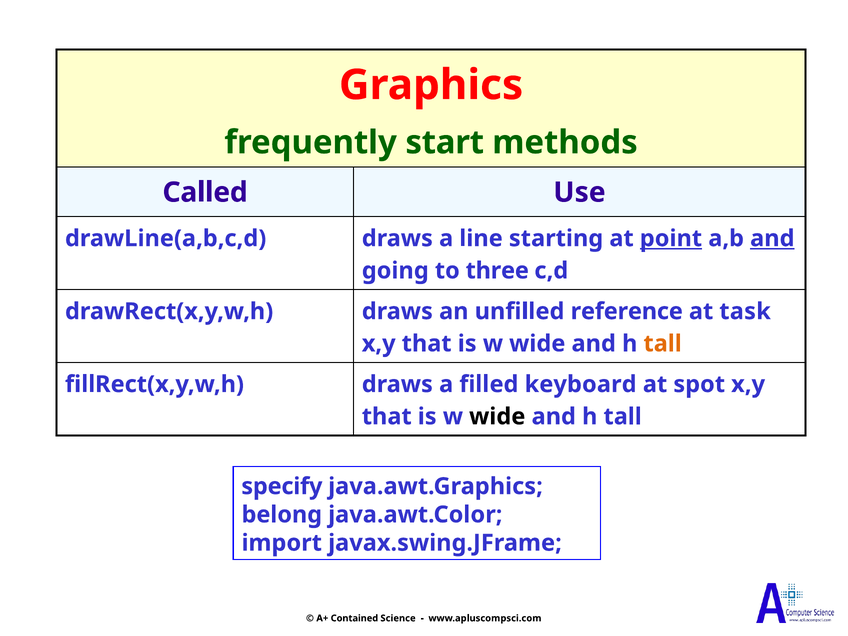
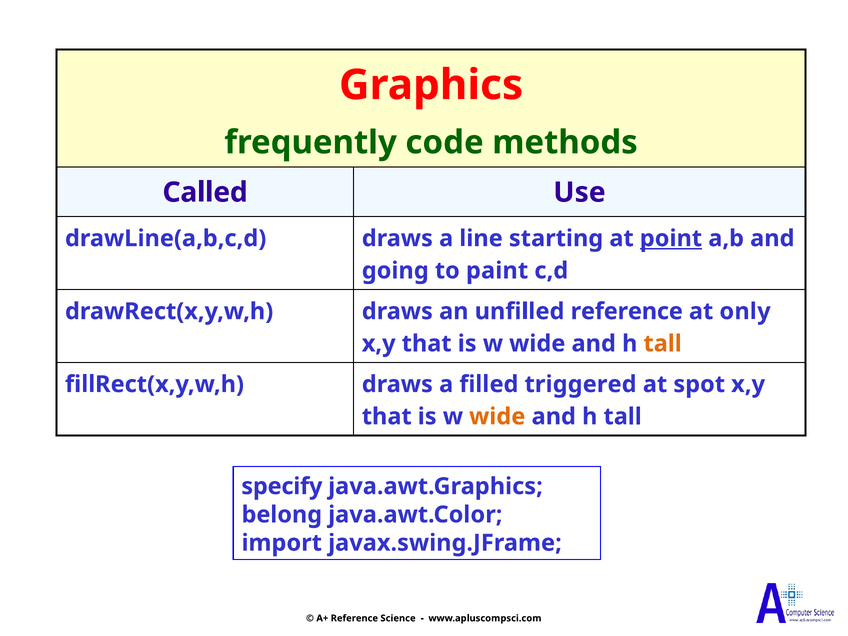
start: start -> code
and at (772, 238) underline: present -> none
three: three -> paint
task: task -> only
keyboard: keyboard -> triggered
wide at (497, 417) colour: black -> orange
A+ Contained: Contained -> Reference
